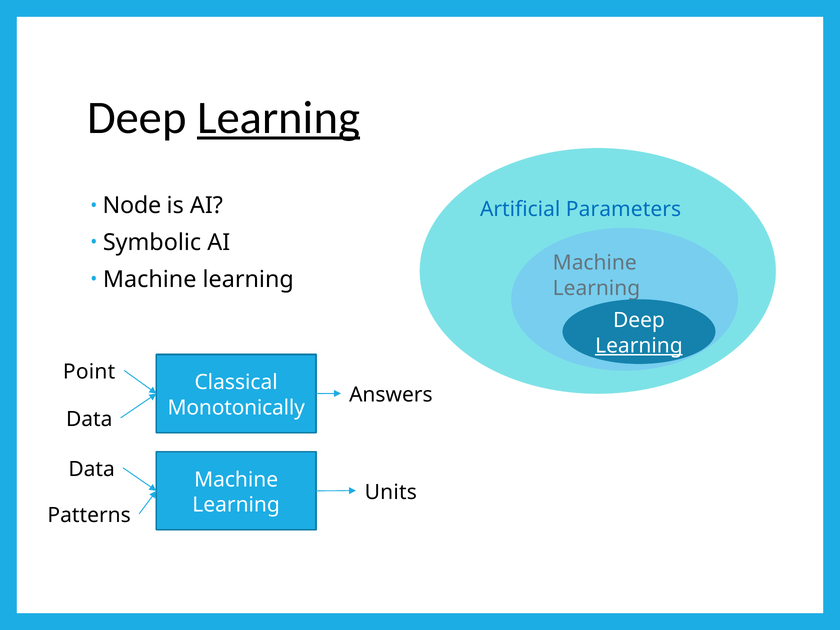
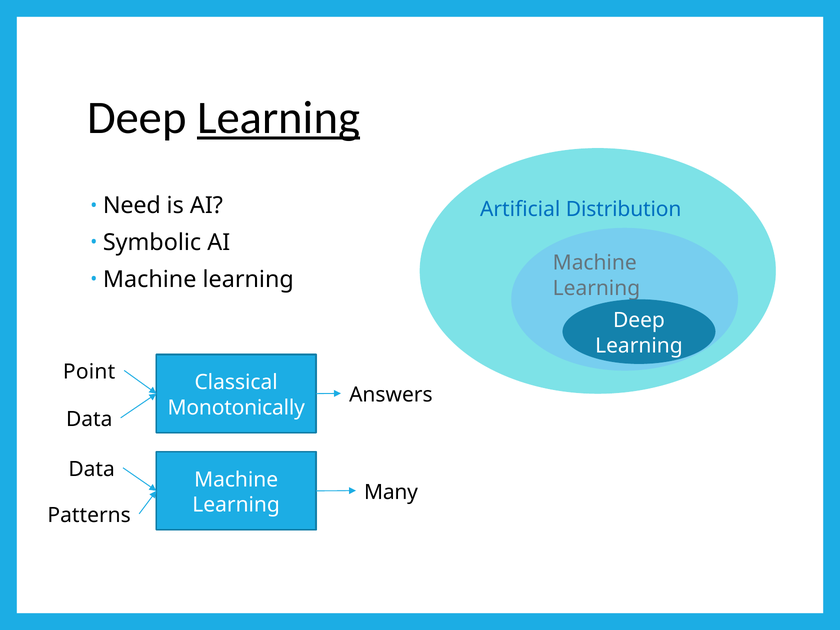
Node: Node -> Need
Parameters: Parameters -> Distribution
Learning at (639, 346) underline: present -> none
Units: Units -> Many
